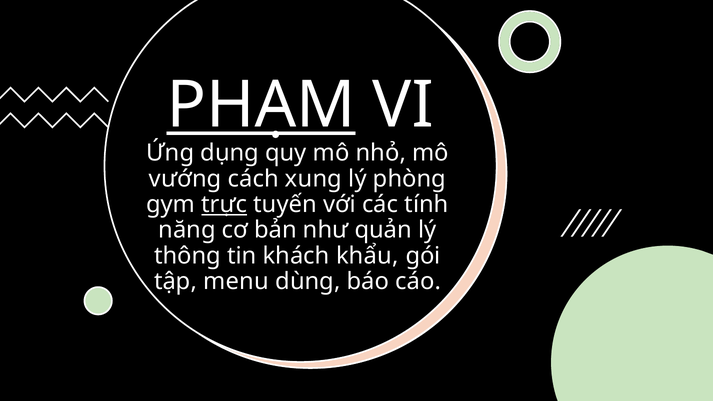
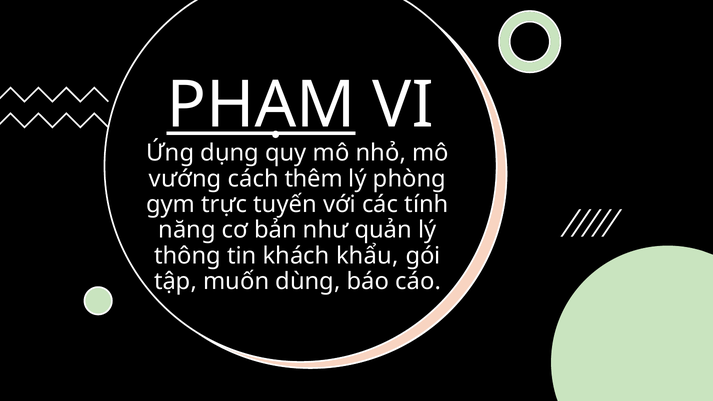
xung: xung -> thêm
trực underline: present -> none
menu: menu -> muốn
